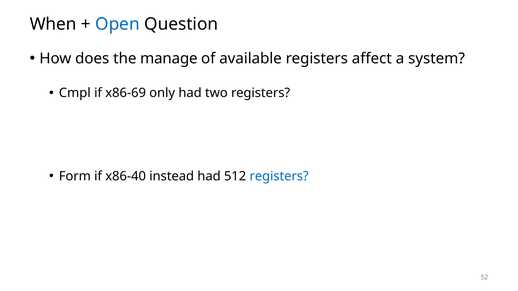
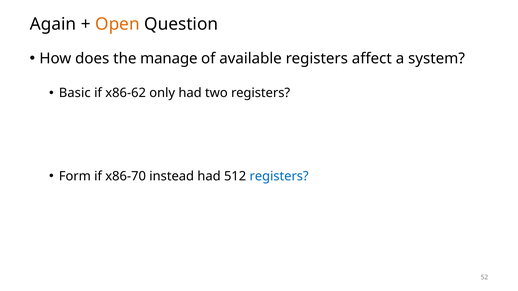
When: When -> Again
Open colour: blue -> orange
Cmpl: Cmpl -> Basic
x86-69: x86-69 -> x86-62
x86-40: x86-40 -> x86-70
